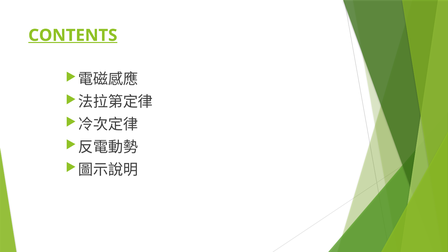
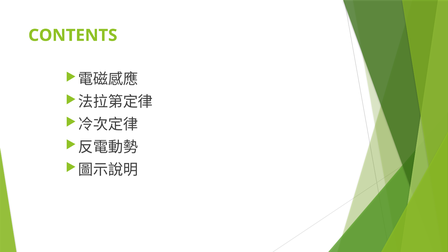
CONTENTS underline: present -> none
